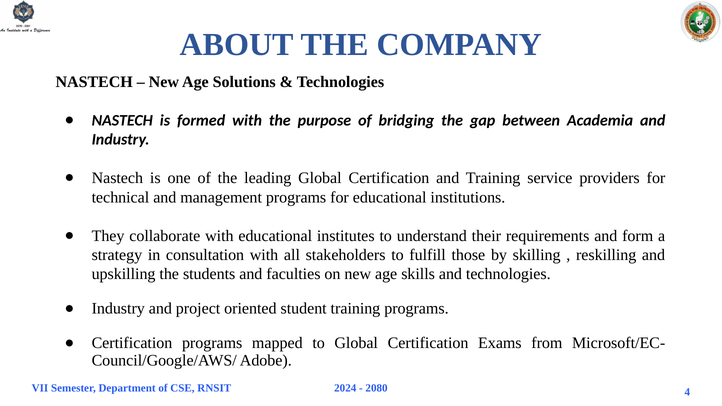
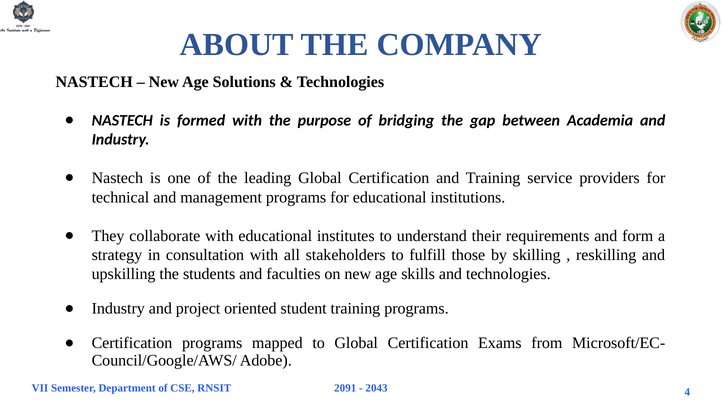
2024: 2024 -> 2091
2080: 2080 -> 2043
